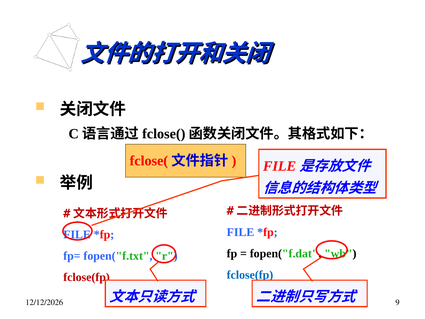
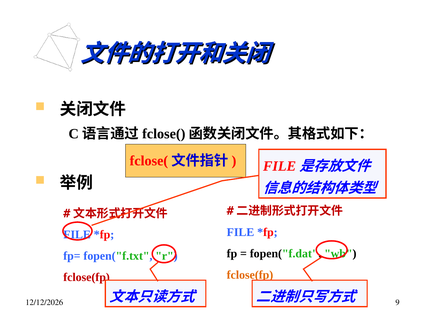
fclose(fp at (250, 275) colour: blue -> orange
